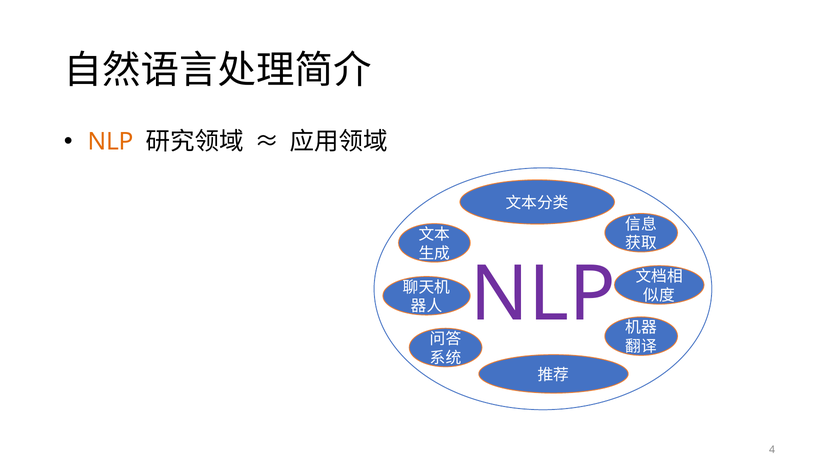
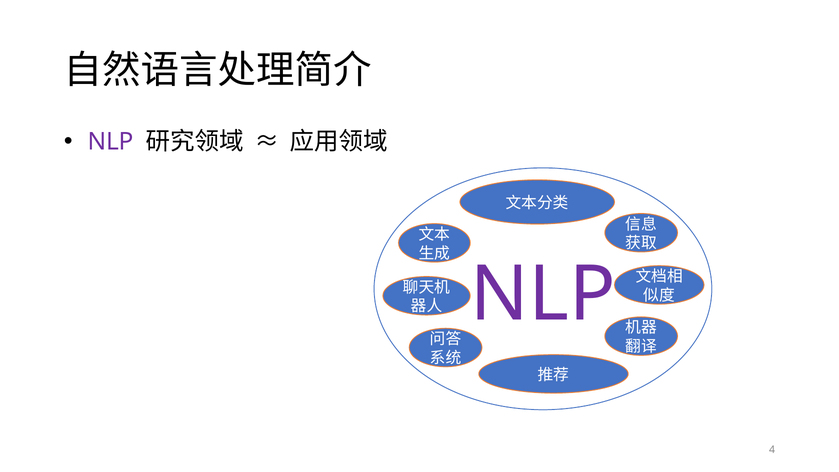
NLP at (111, 142) colour: orange -> purple
